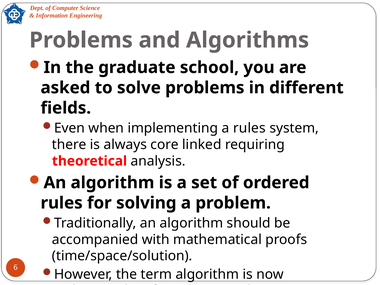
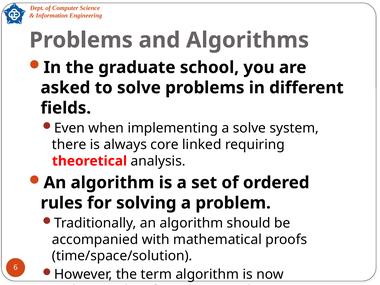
a rules: rules -> solve
